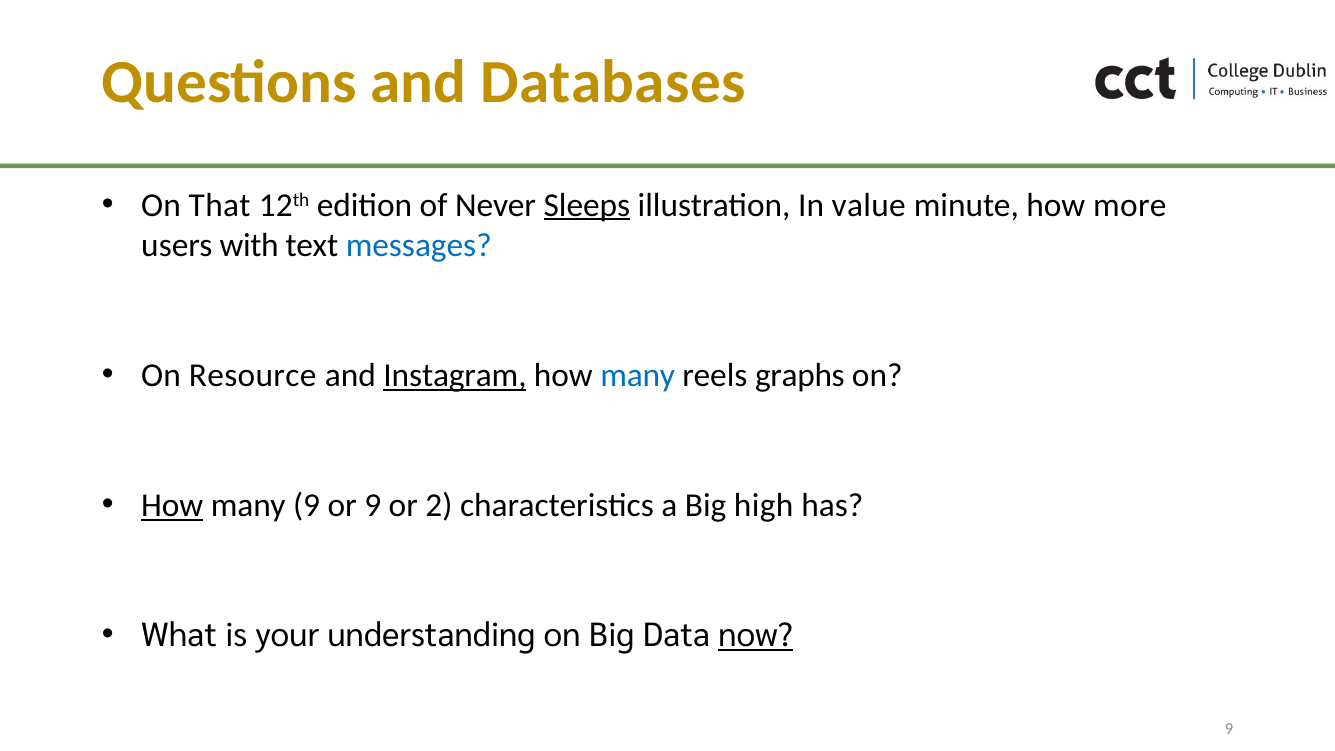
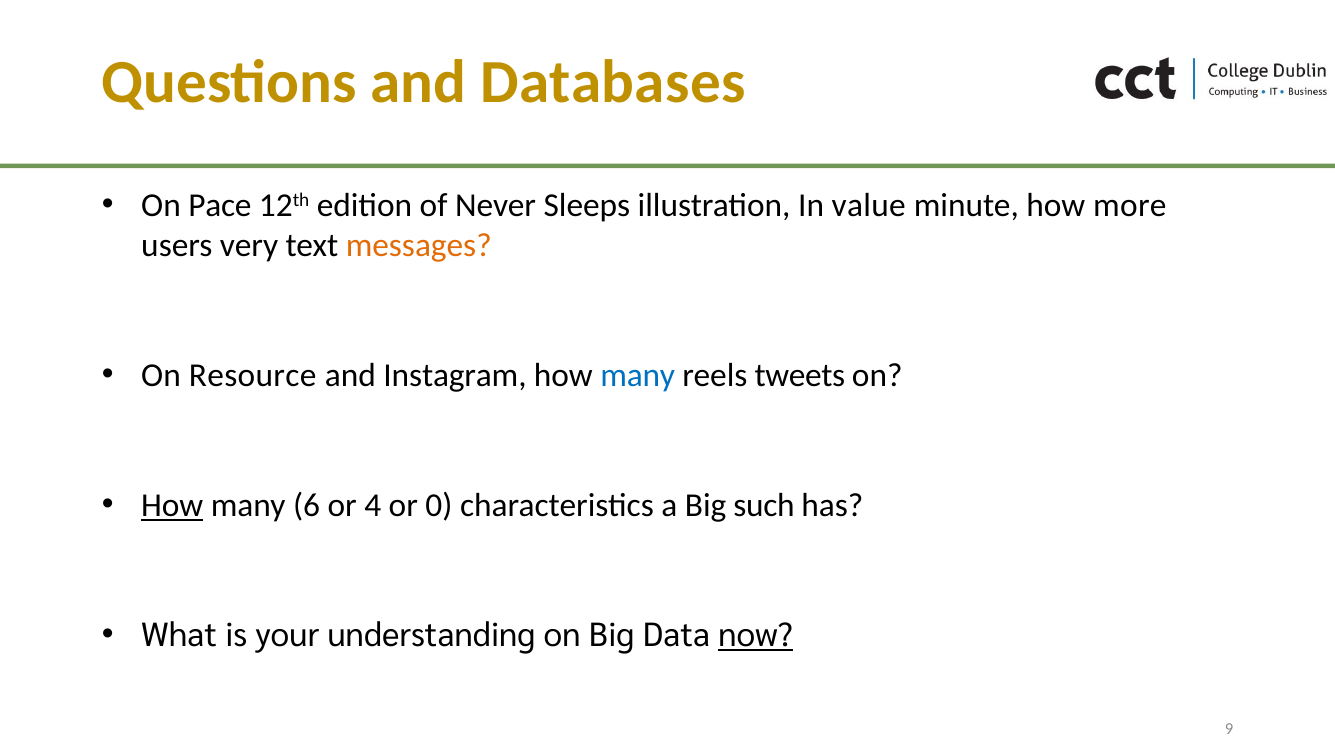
That: That -> Pace
Sleeps underline: present -> none
with: with -> very
messages colour: blue -> orange
Instagram underline: present -> none
graphs: graphs -> tweets
many 9: 9 -> 6
or 9: 9 -> 4
2: 2 -> 0
high: high -> such
